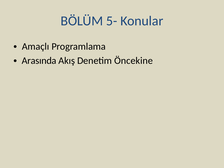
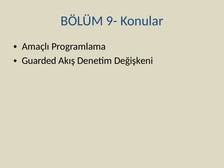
5-: 5- -> 9-
Arasında: Arasında -> Guarded
Öncekine: Öncekine -> Değişkeni
